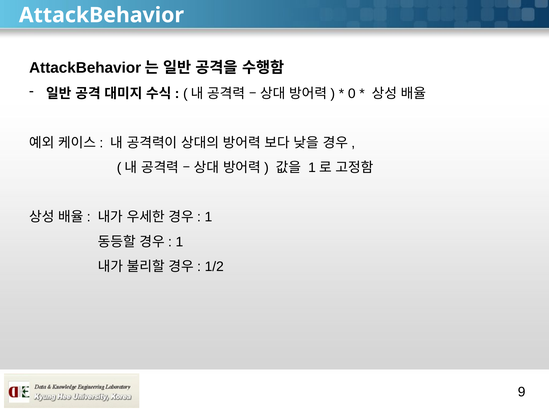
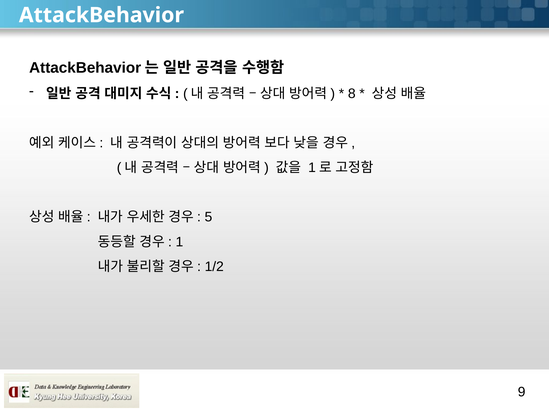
0: 0 -> 8
1 at (208, 217): 1 -> 5
